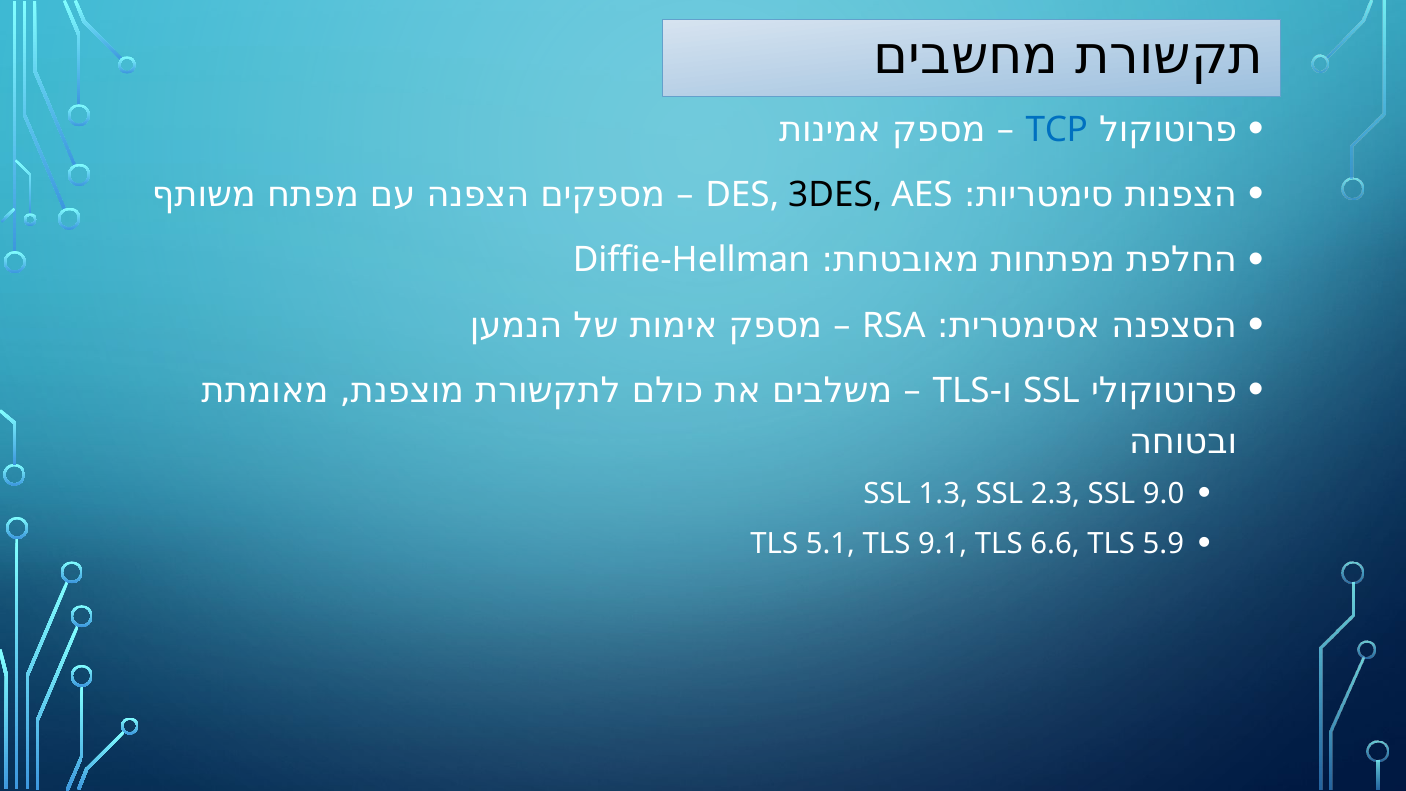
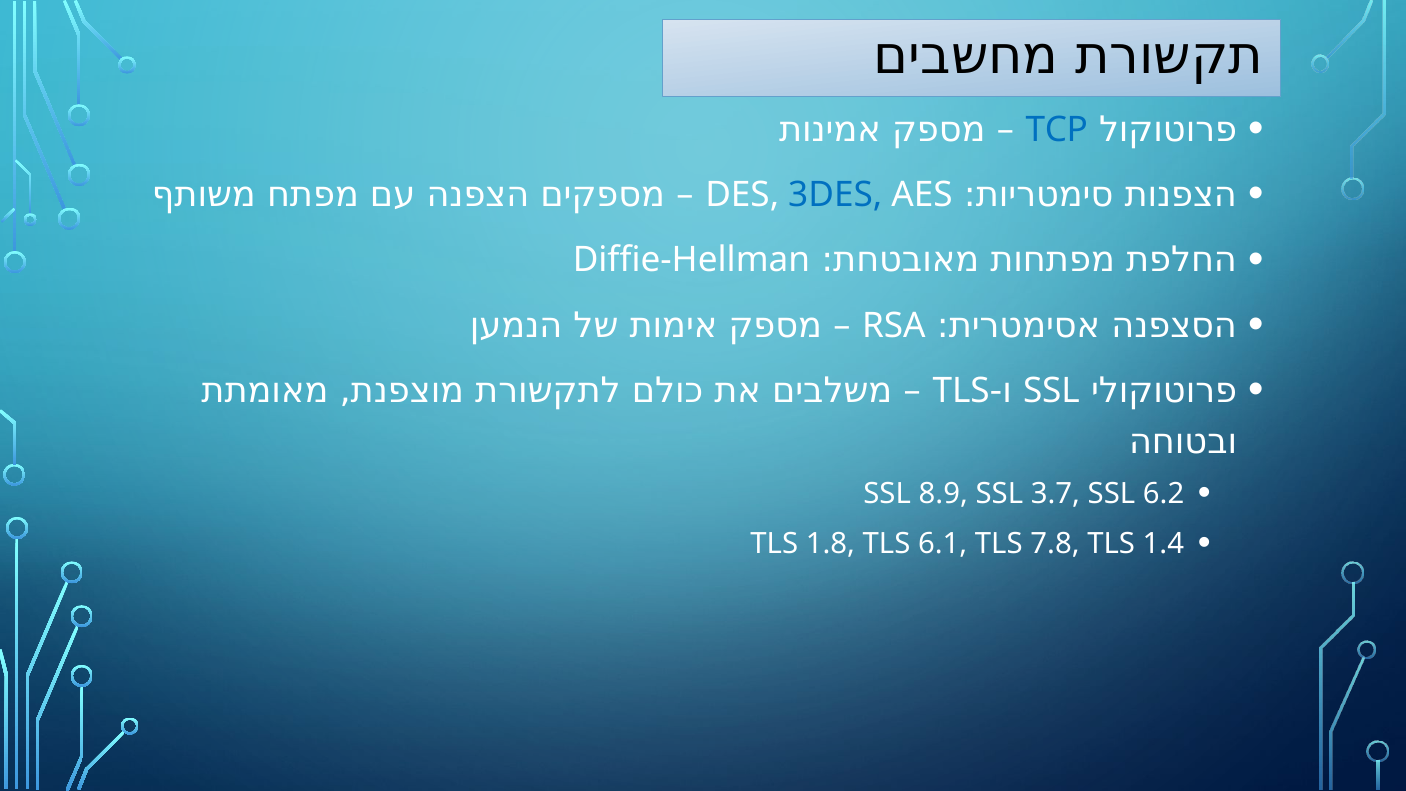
3DES colour: black -> blue
1.3: 1.3 -> 8.9
2.3: 2.3 -> 3.7
9.0: 9.0 -> 6.2
5.1: 5.1 -> 1.8
9.1: 9.1 -> 6.1
6.6: 6.6 -> 7.8
5.9: 5.9 -> 1.4
